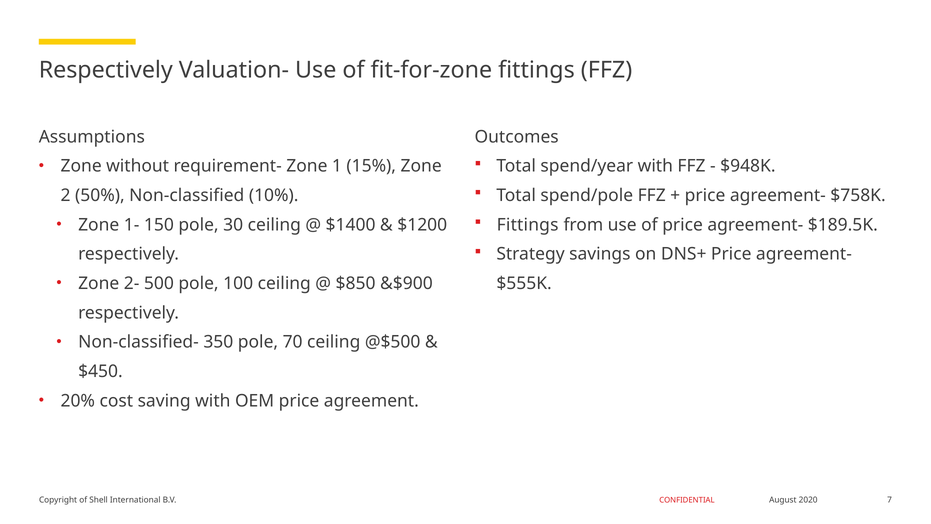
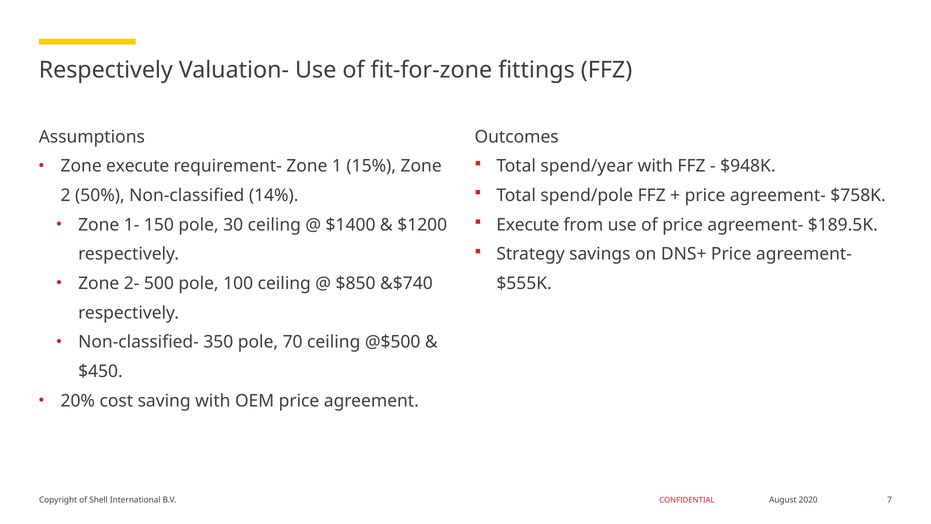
Zone without: without -> execute
10%: 10% -> 14%
Fittings at (528, 225): Fittings -> Execute
&$900: &$900 -> &$740
